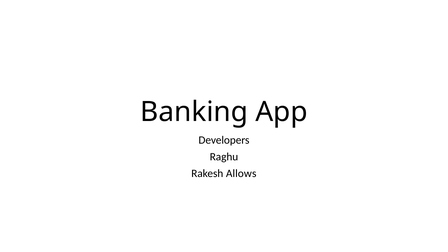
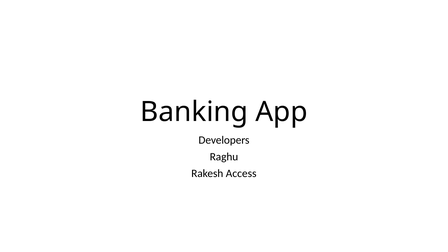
Allows: Allows -> Access
